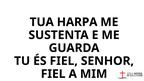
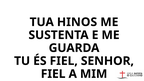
HARPA: HARPA -> HINOS
